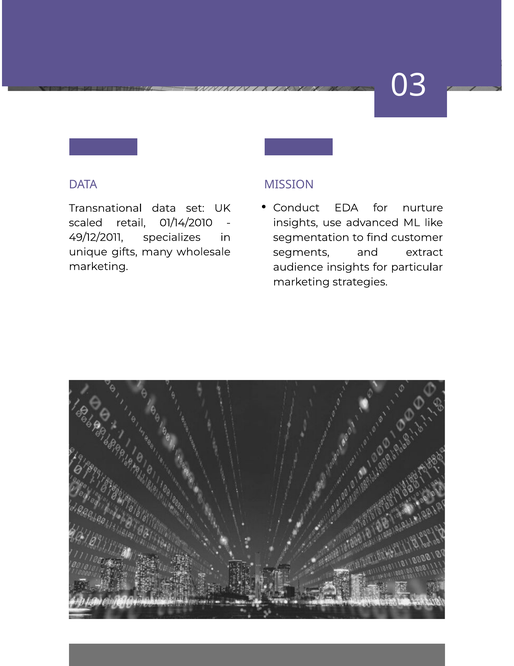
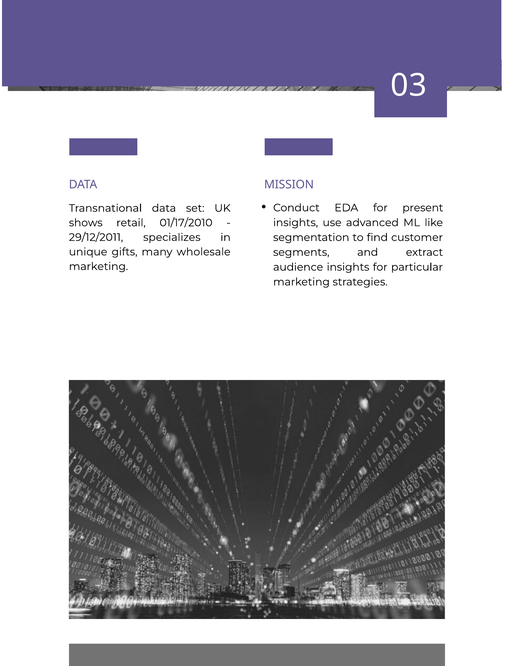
nurture: nurture -> present
scaled: scaled -> shows
01/14/2010: 01/14/2010 -> 01/17/2010
49/12/2011: 49/12/2011 -> 29/12/2011
